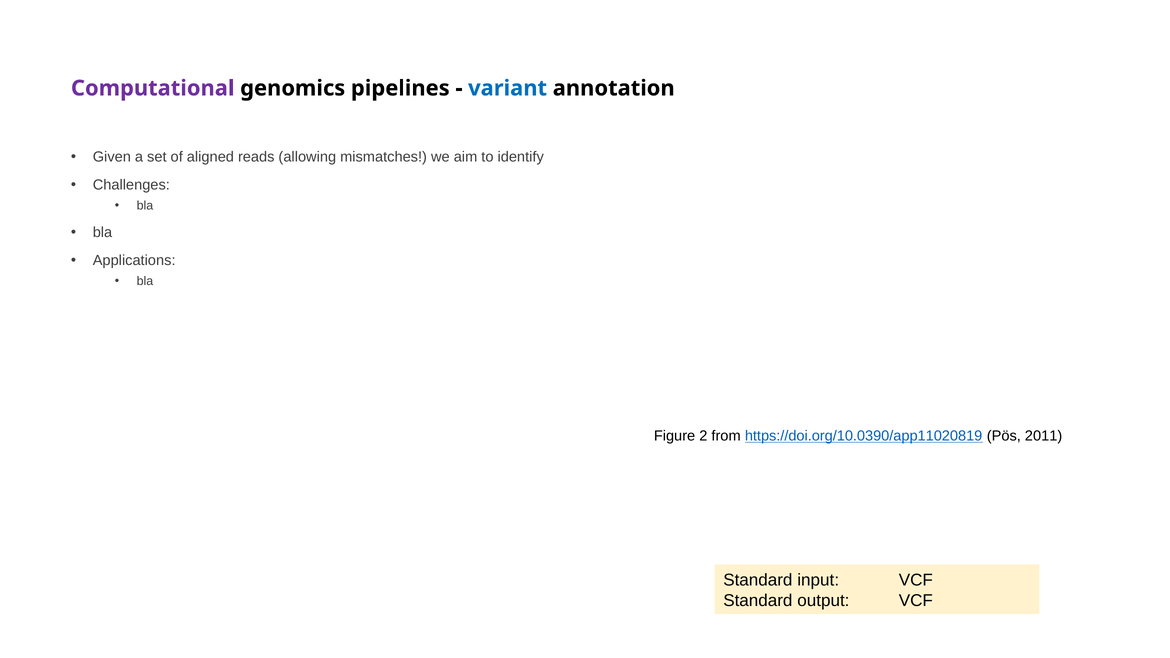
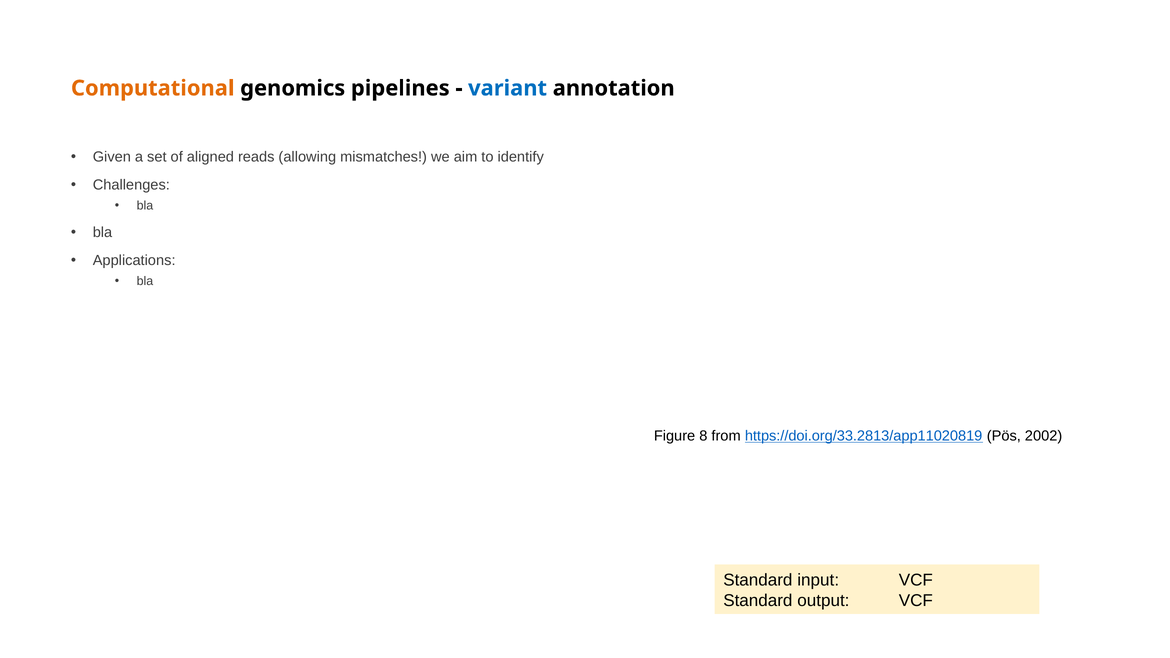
Computational colour: purple -> orange
2: 2 -> 8
https://doi.org/10.0390/app11020819: https://doi.org/10.0390/app11020819 -> https://doi.org/33.2813/app11020819
2011: 2011 -> 2002
